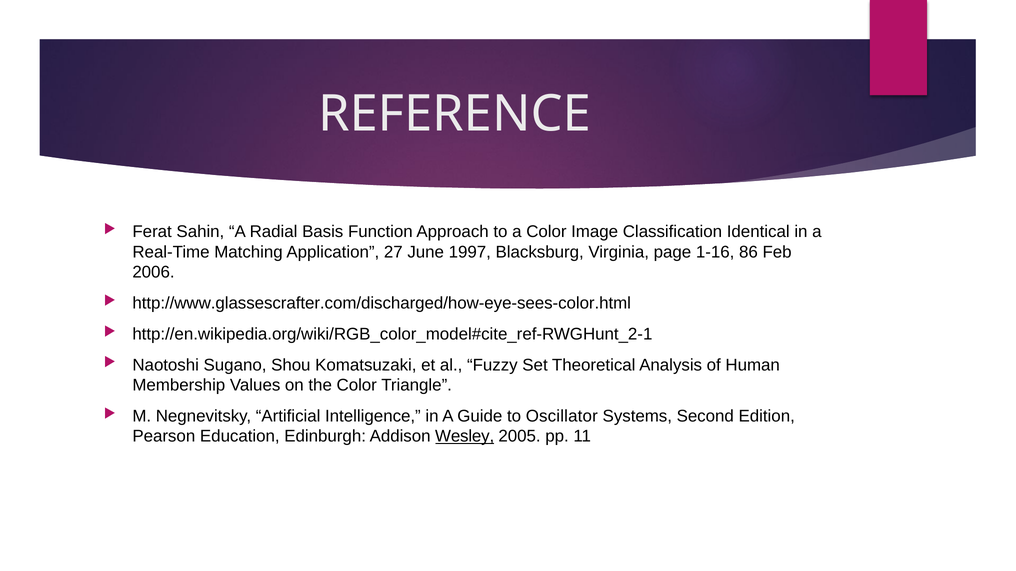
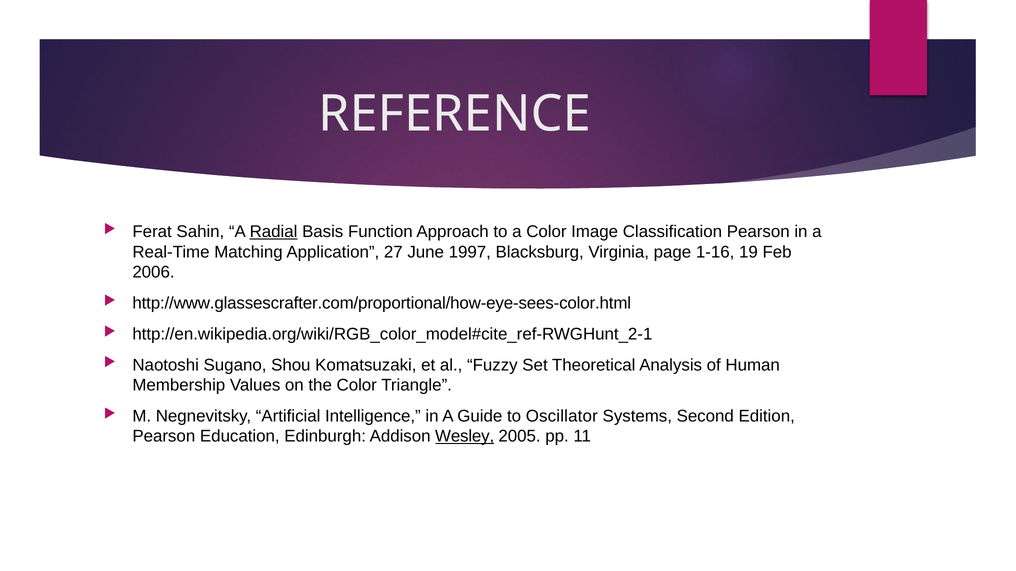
Radial underline: none -> present
Classification Identical: Identical -> Pearson
86: 86 -> 19
http://www.glassescrafter.com/discharged/how-eye-sees-color.html: http://www.glassescrafter.com/discharged/how-eye-sees-color.html -> http://www.glassescrafter.com/proportional/how-eye-sees-color.html
